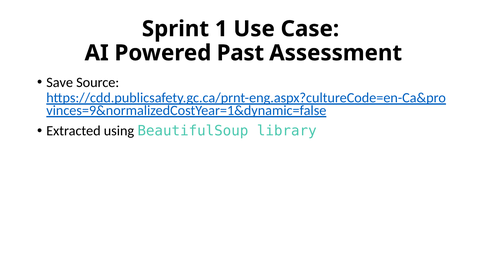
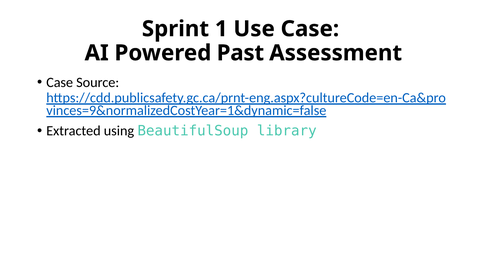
Save at (60, 82): Save -> Case
